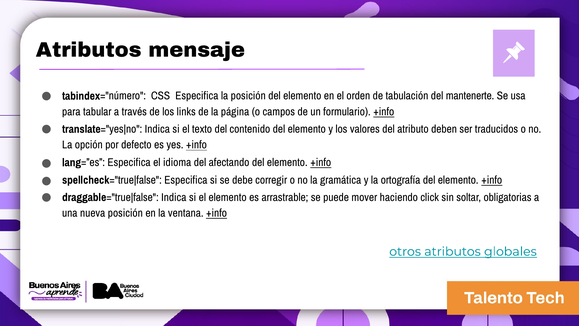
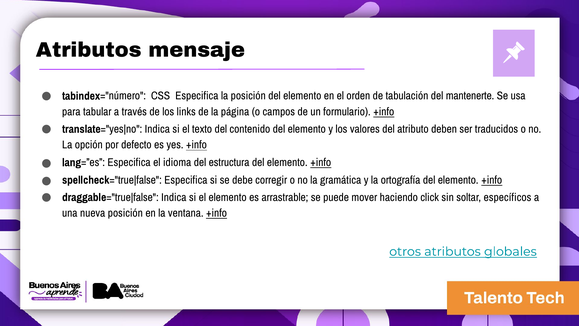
afectando: afectando -> estructura
obligatorias: obligatorias -> específicos
